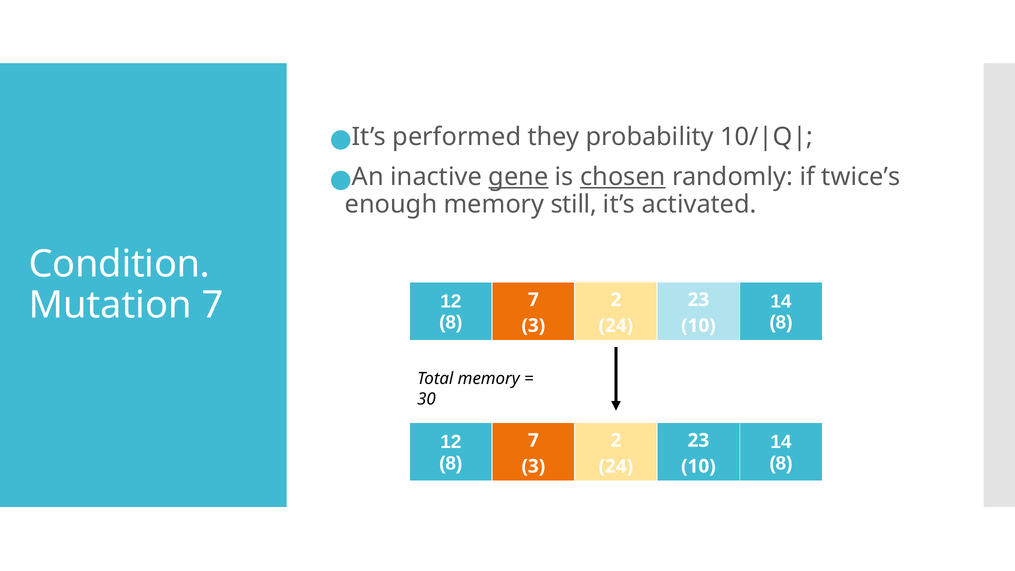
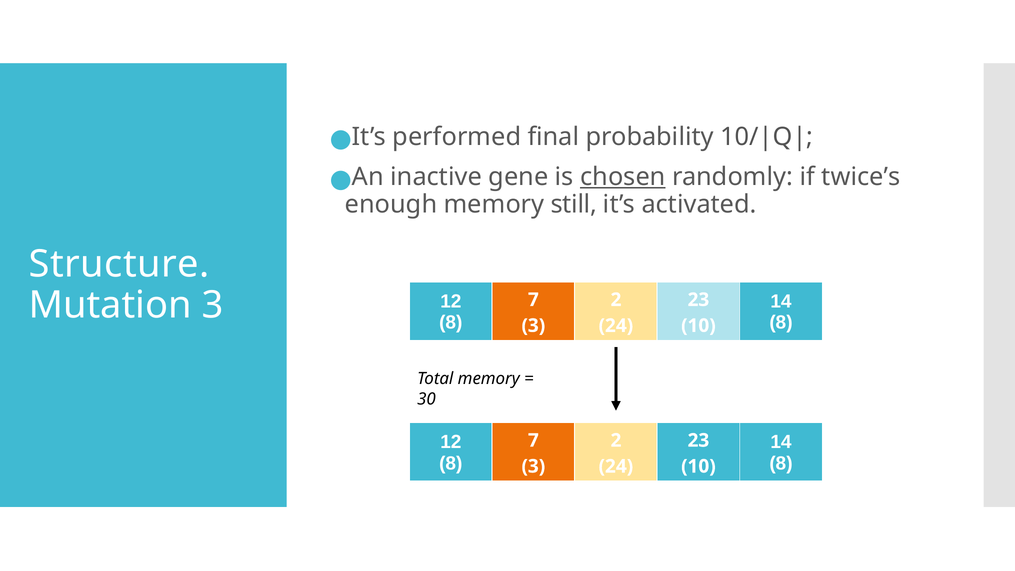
they: they -> final
gene underline: present -> none
Condition: Condition -> Structure
Mutation 7: 7 -> 3
